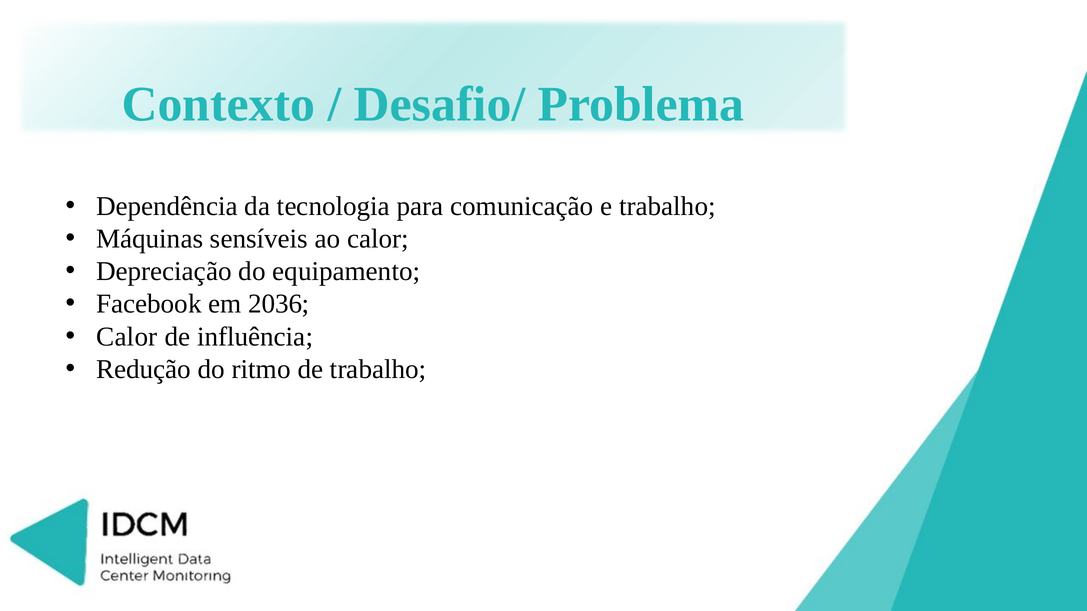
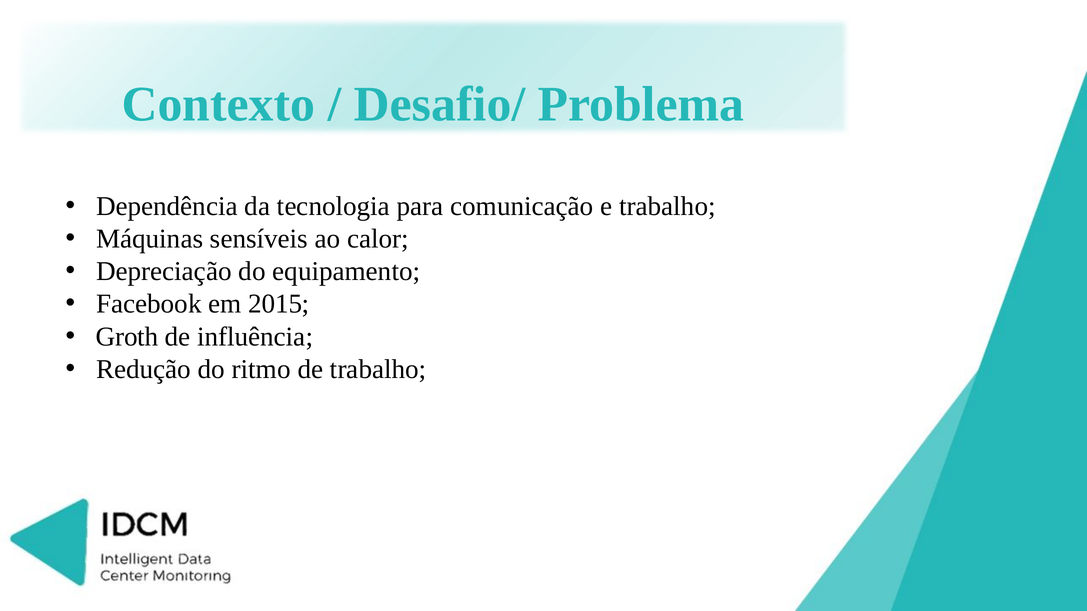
2036: 2036 -> 2015
Calor at (127, 337): Calor -> Groth
